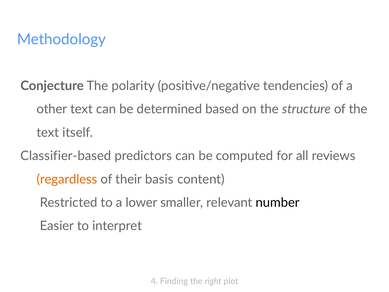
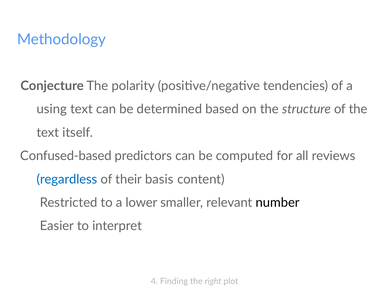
other: other -> using
Classifier-based: Classifier-based -> Confused-based
regardless colour: orange -> blue
